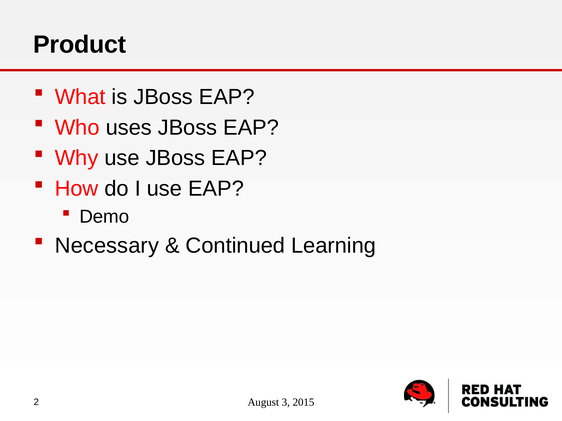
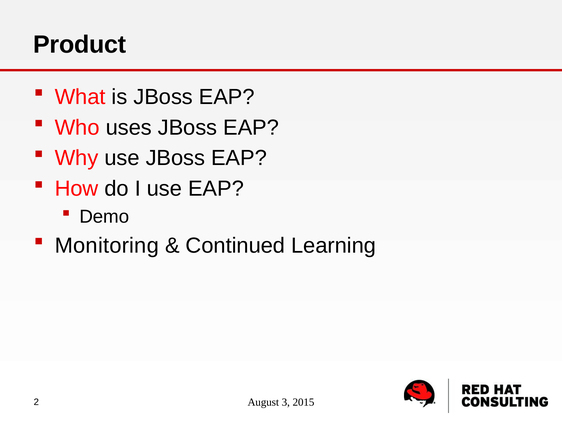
Necessary: Necessary -> Monitoring
